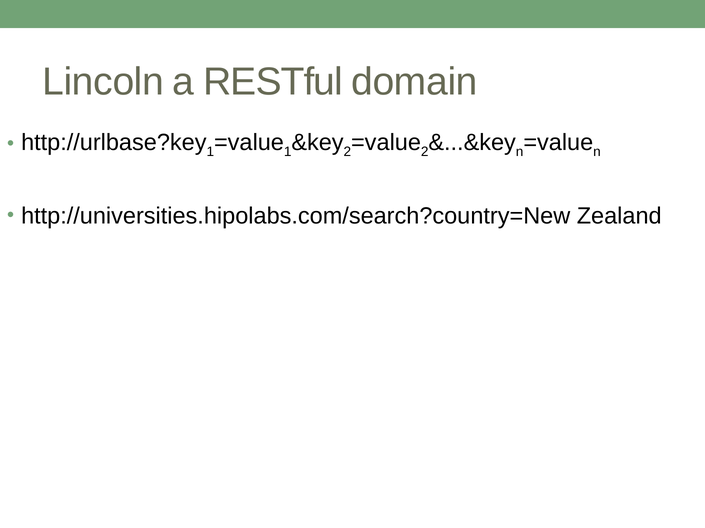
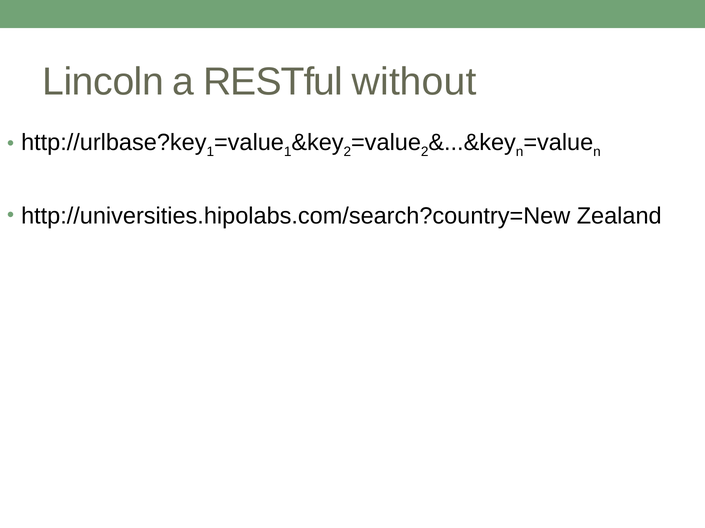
domain: domain -> without
